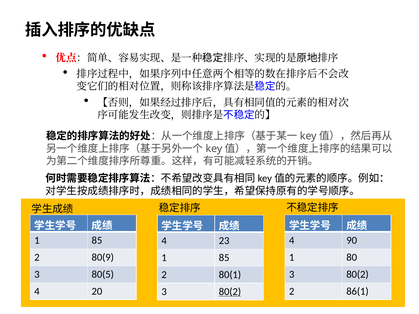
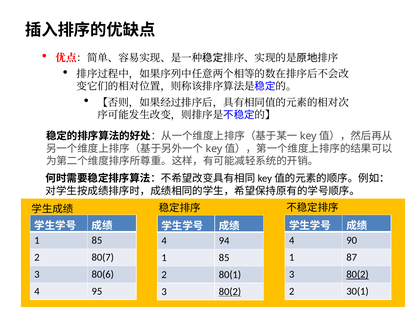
23: 23 -> 94
80(9: 80(9 -> 80(7
80: 80 -> 87
80(5: 80(5 -> 80(6
80(2 at (357, 275) underline: none -> present
20: 20 -> 95
86(1: 86(1 -> 30(1
